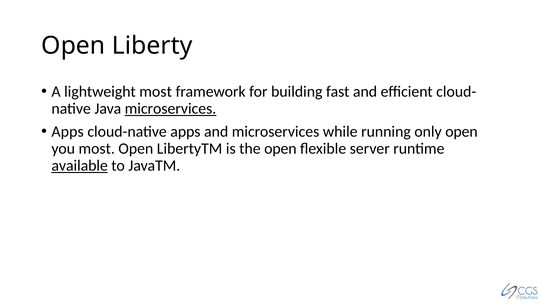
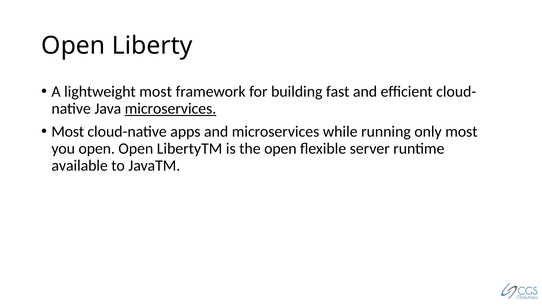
Apps at (68, 131): Apps -> Most
only open: open -> most
you most: most -> open
available underline: present -> none
